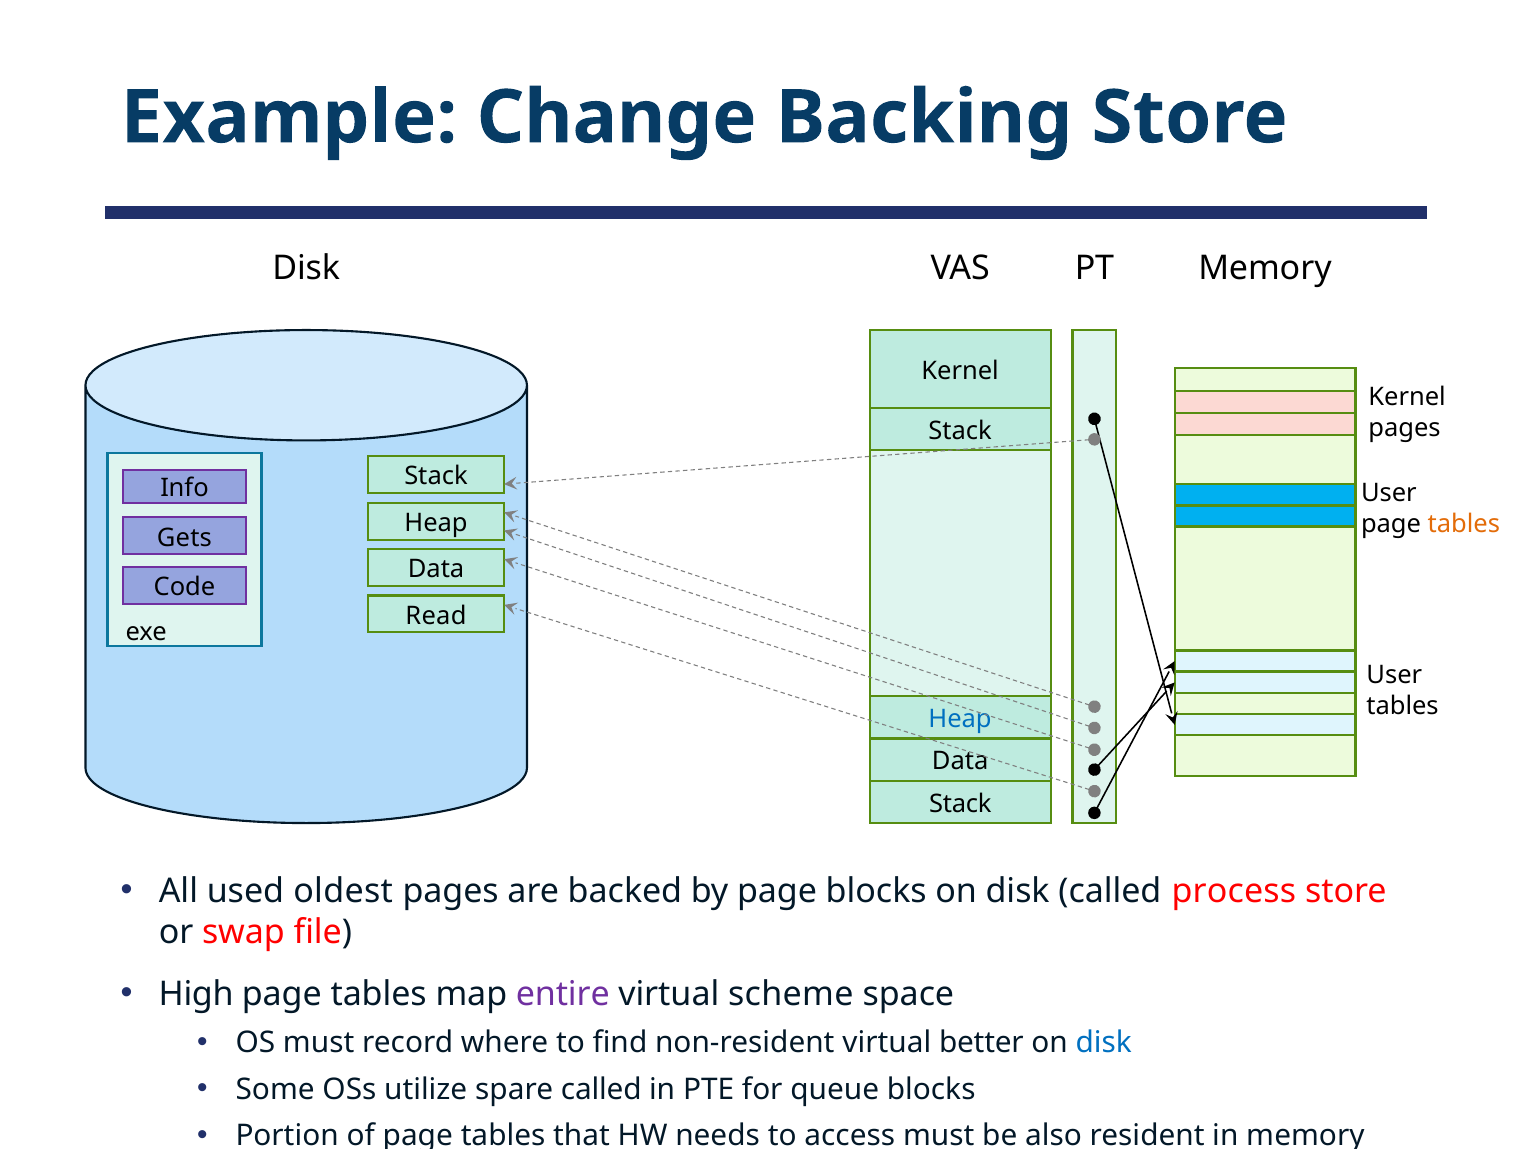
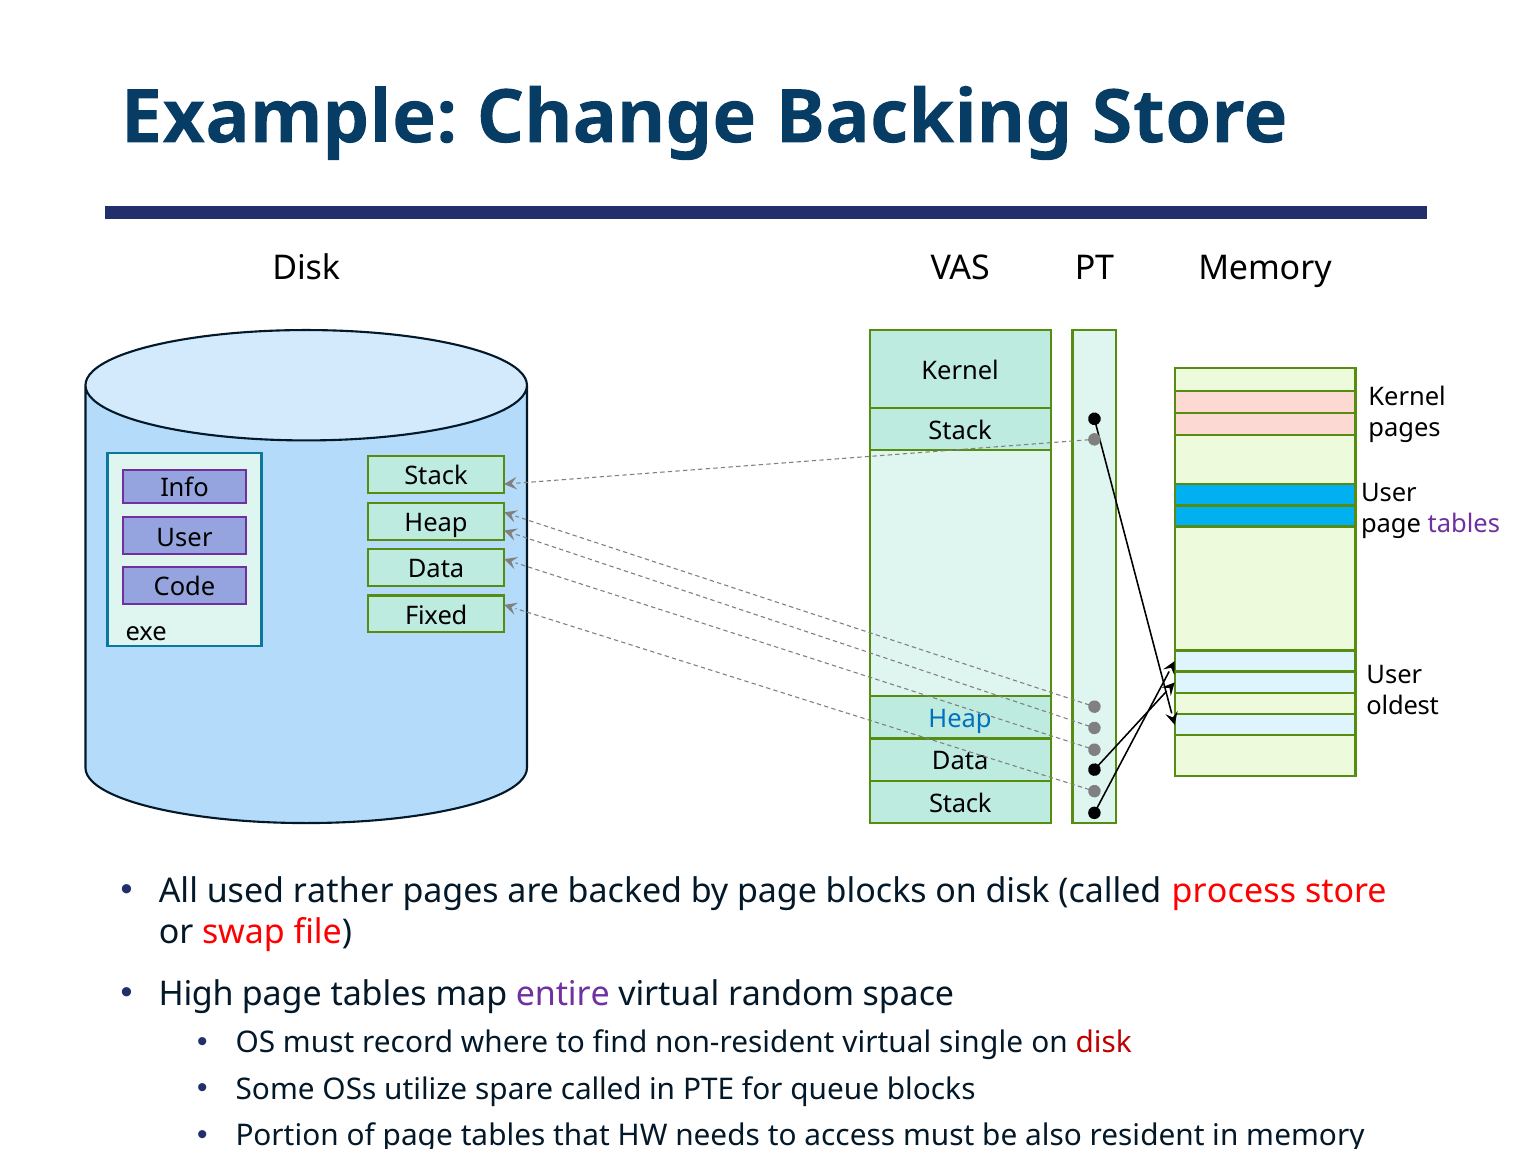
tables at (1464, 524) colour: orange -> purple
Gets at (184, 538): Gets -> User
Read: Read -> Fixed
tables at (1403, 706): tables -> oldest
oldest: oldest -> rather
scheme: scheme -> random
better: better -> single
disk at (1104, 1043) colour: blue -> red
